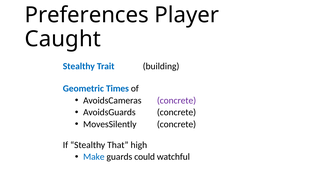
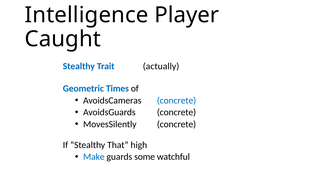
Preferences: Preferences -> Intelligence
building: building -> actually
concrete at (177, 101) colour: purple -> blue
could: could -> some
